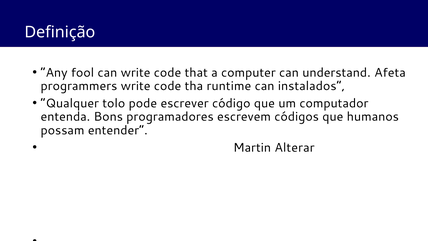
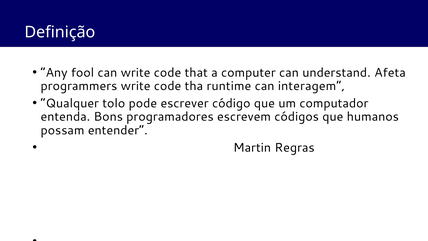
instalados: instalados -> interagem
Alterar: Alterar -> Regras
